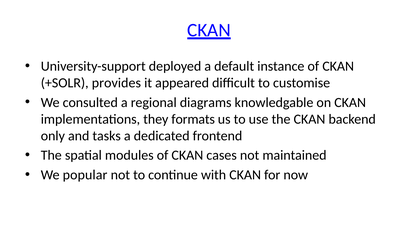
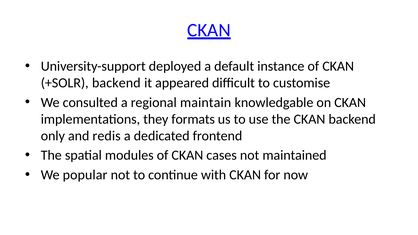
+SOLR provides: provides -> backend
diagrams: diagrams -> maintain
tasks: tasks -> redis
